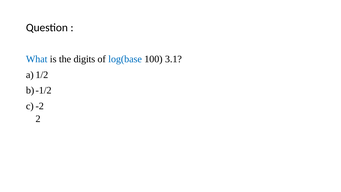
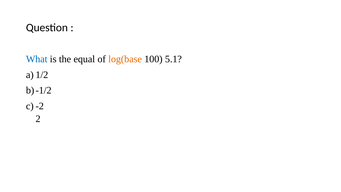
digits: digits -> equal
log(base colour: blue -> orange
3.1: 3.1 -> 5.1
